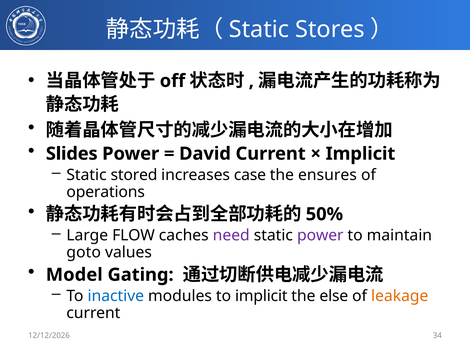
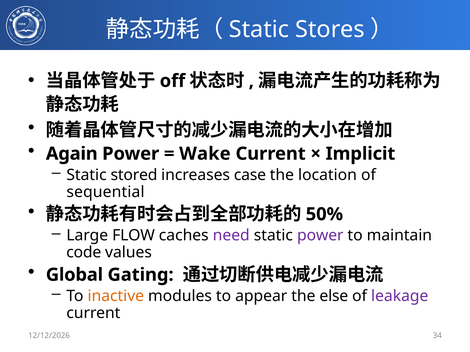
Slides: Slides -> Again
David: David -> Wake
ensures: ensures -> location
operations: operations -> sequential
goto: goto -> code
Model: Model -> Global
inactive colour: blue -> orange
to implicit: implicit -> appear
leakage colour: orange -> purple
